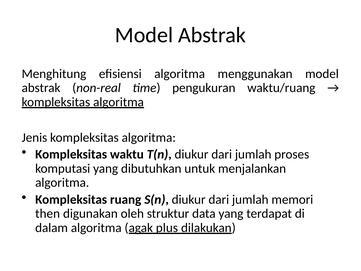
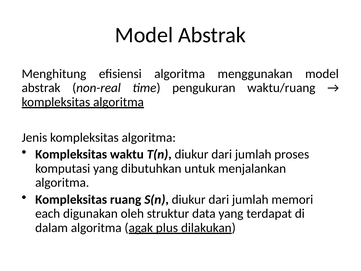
then: then -> each
